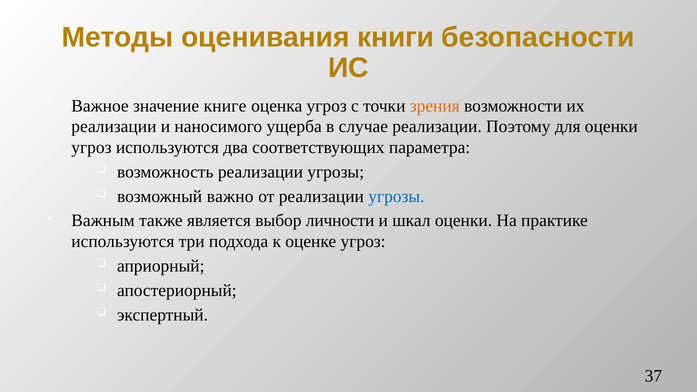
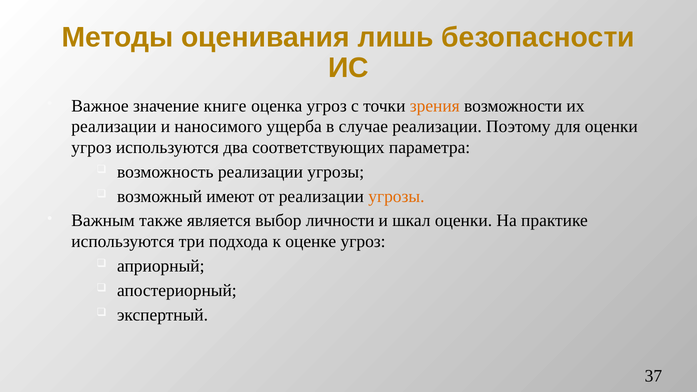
книги: книги -> лишь
важно: важно -> имеют
угрозы at (396, 196) colour: blue -> orange
